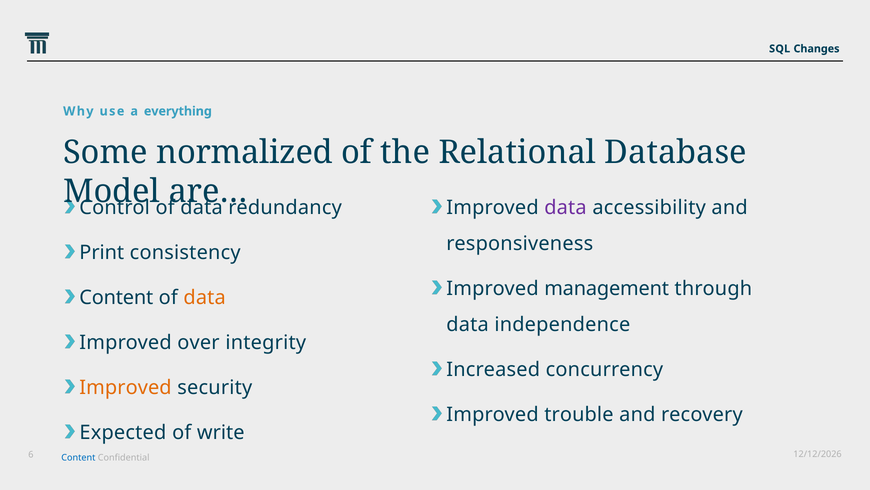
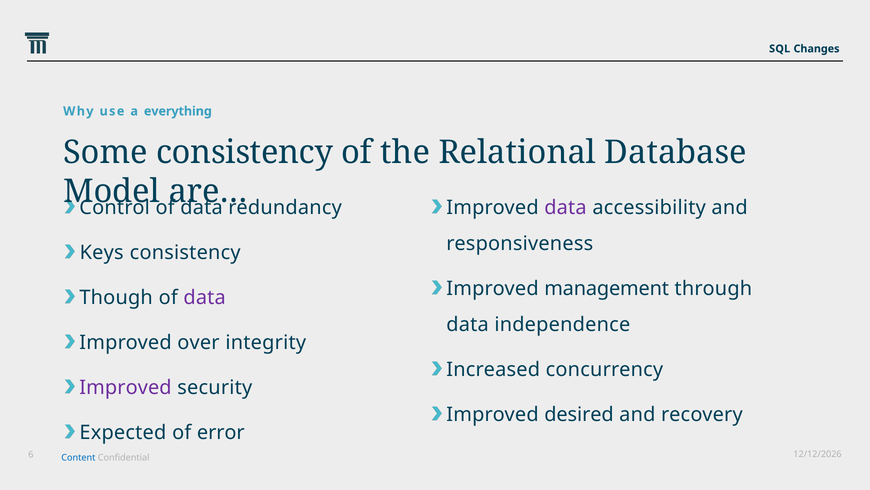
Some normalized: normalized -> consistency
Print: Print -> Keys
Content at (116, 297): Content -> Though
data at (205, 297) colour: orange -> purple
Improved at (125, 387) colour: orange -> purple
trouble: trouble -> desired
write: write -> error
